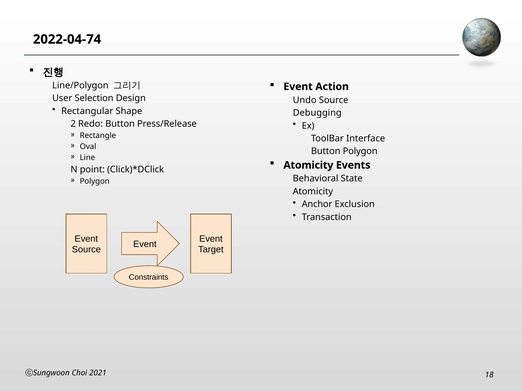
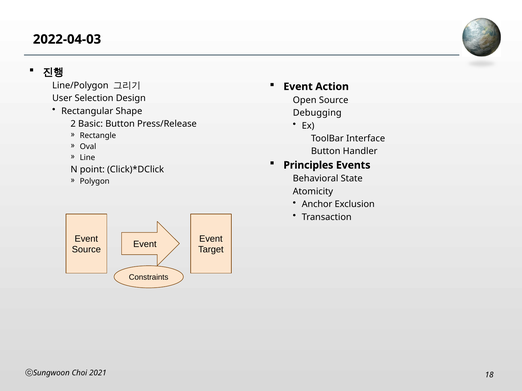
2022-04-74: 2022-04-74 -> 2022-04-03
Undo: Undo -> Open
Redo: Redo -> Basic
Button Polygon: Polygon -> Handler
Atomicity at (308, 165): Atomicity -> Principles
